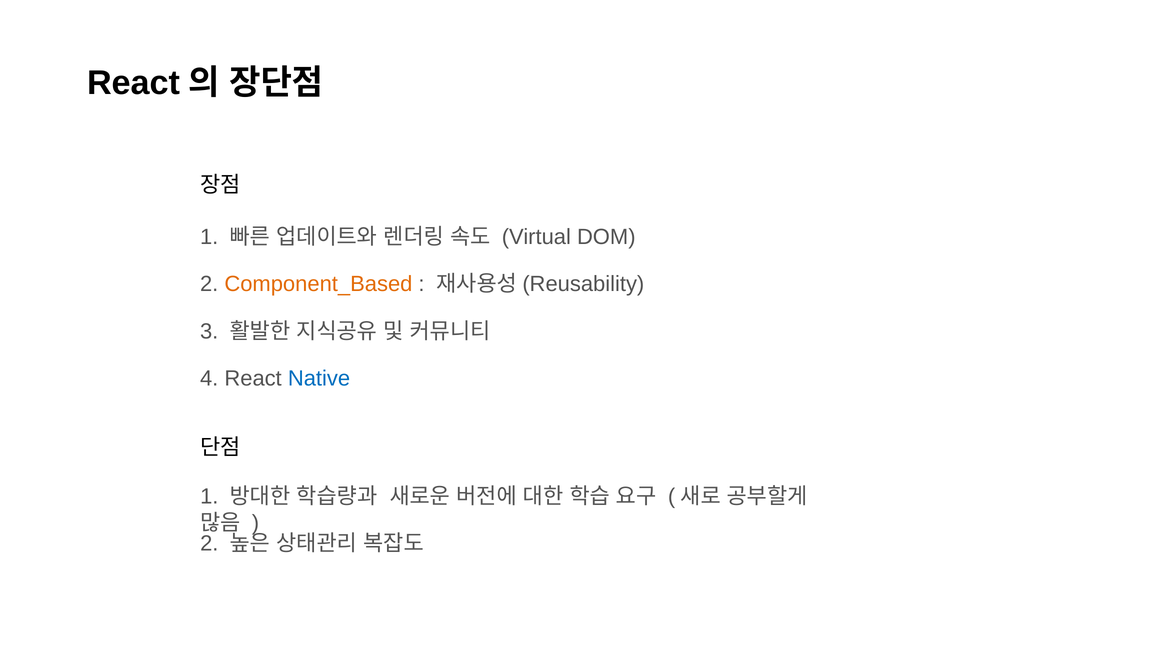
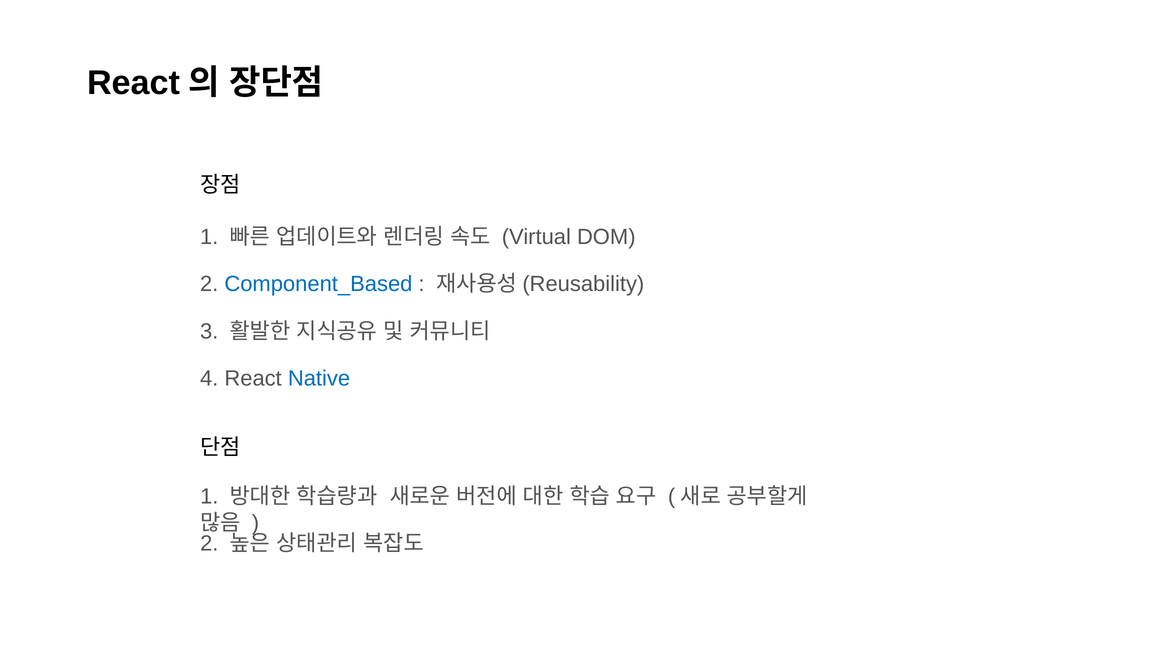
Component_Based colour: orange -> blue
